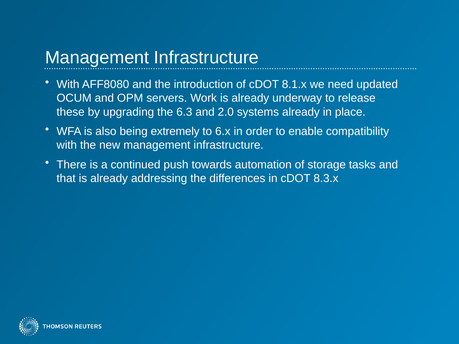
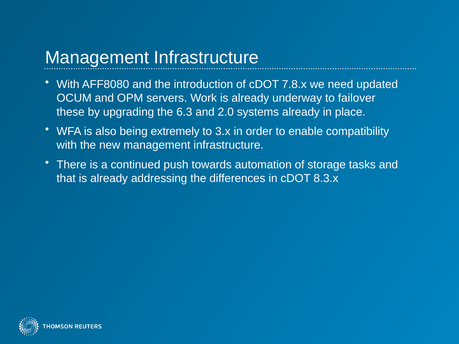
8.1.x: 8.1.x -> 7.8.x
release: release -> failover
6.x: 6.x -> 3.x
